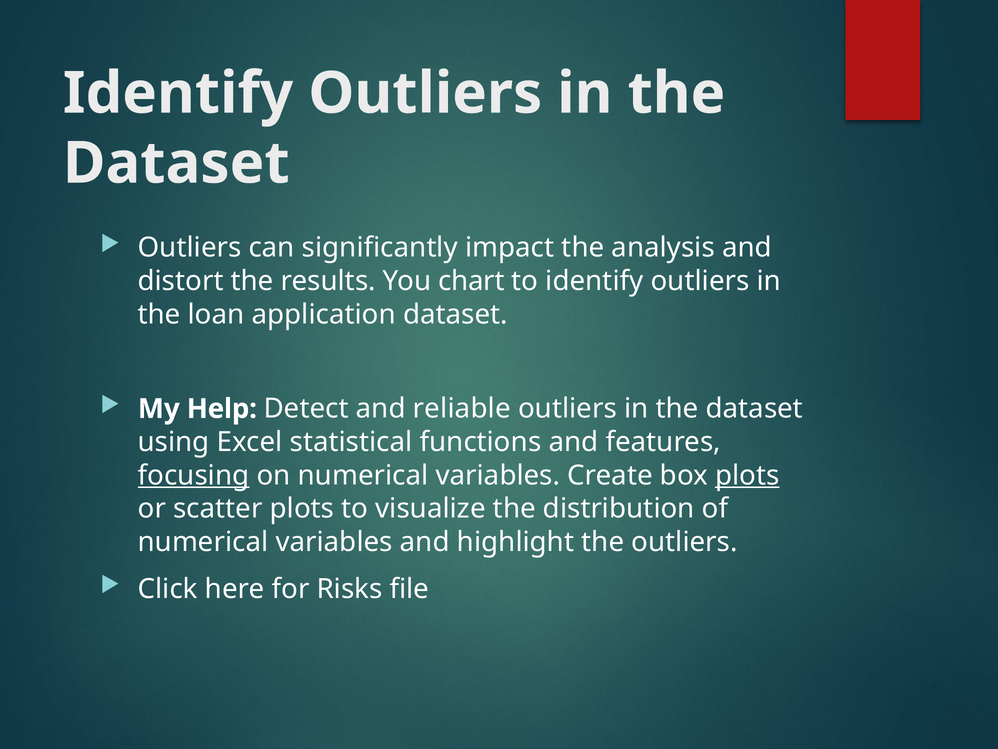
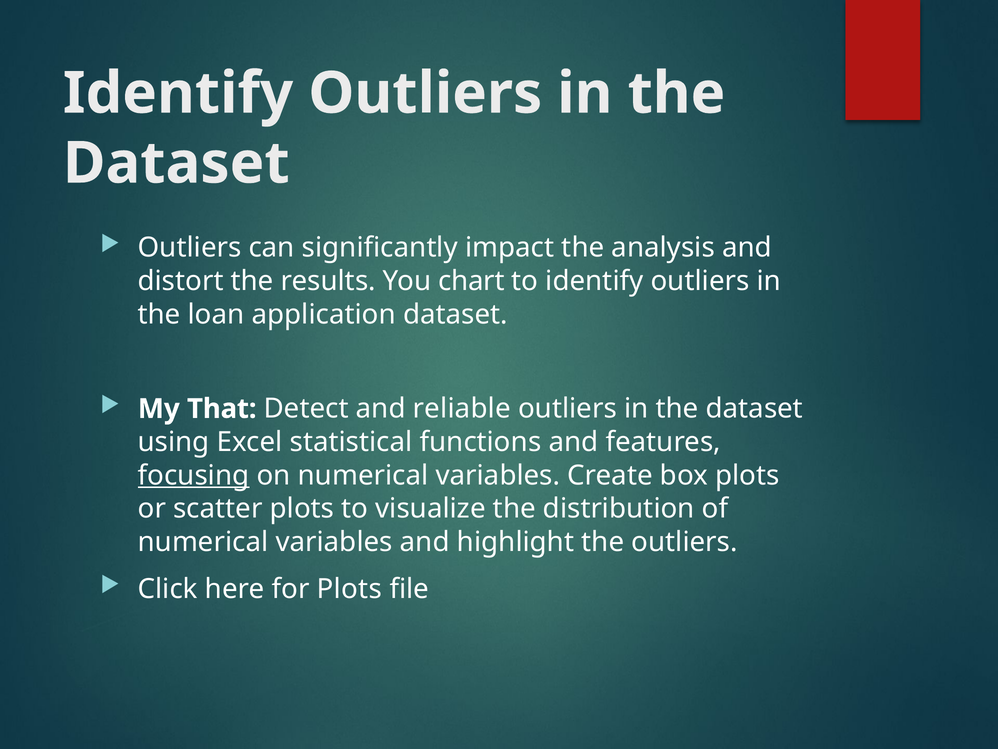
Help: Help -> That
plots at (747, 475) underline: present -> none
for Risks: Risks -> Plots
